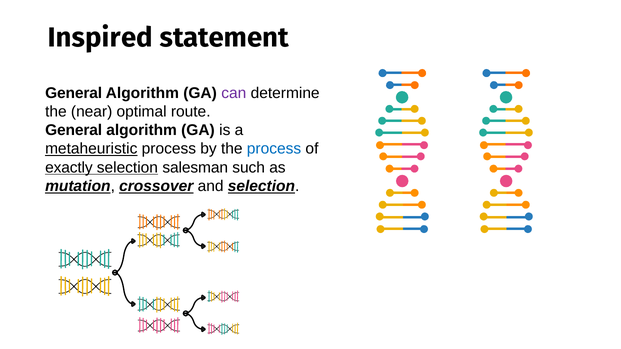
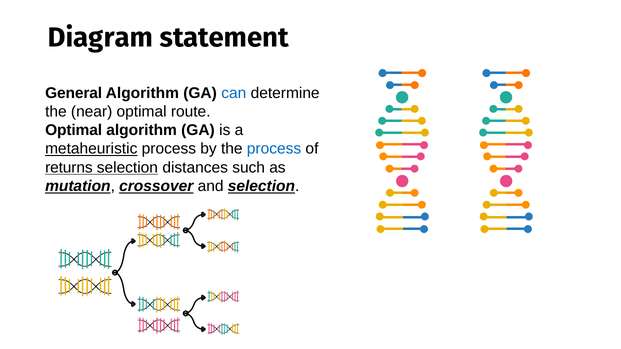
Inspired: Inspired -> Diagram
can colour: purple -> blue
General at (74, 130): General -> Optimal
exactly: exactly -> returns
salesman: salesman -> distances
